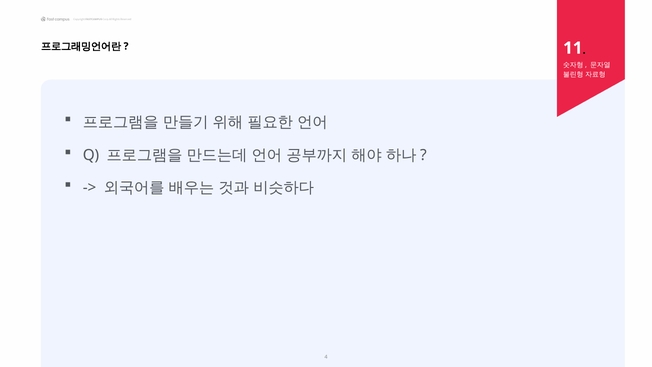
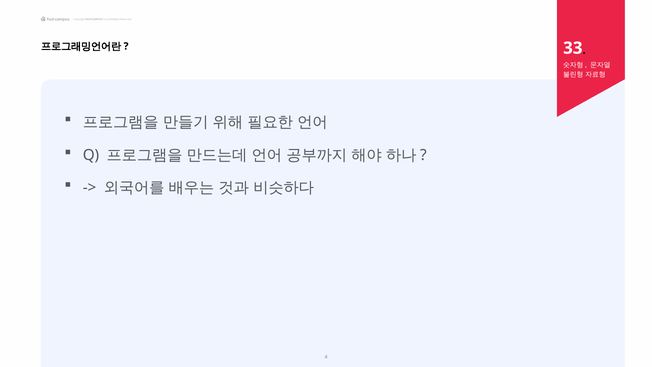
11: 11 -> 33
